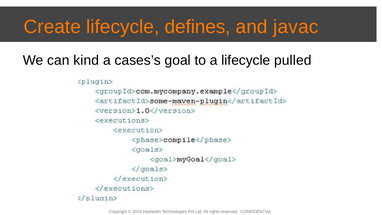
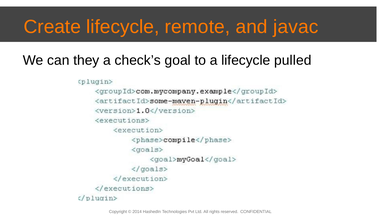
defines: defines -> remote
kind: kind -> they
cases’s: cases’s -> check’s
